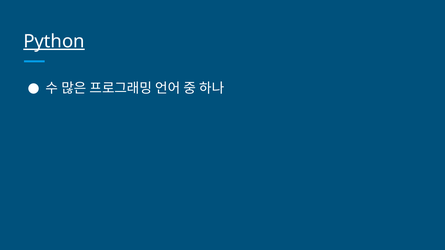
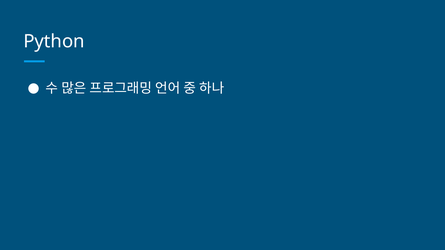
Python underline: present -> none
